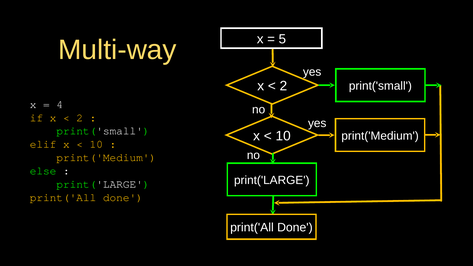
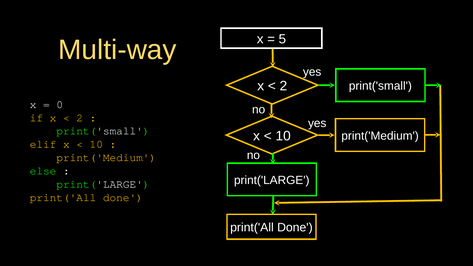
4: 4 -> 0
